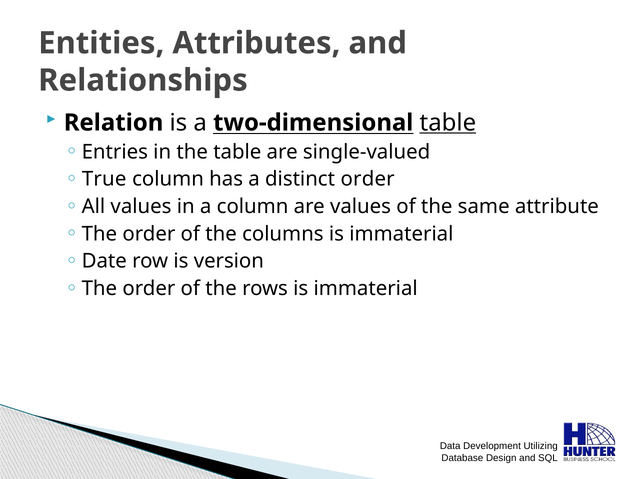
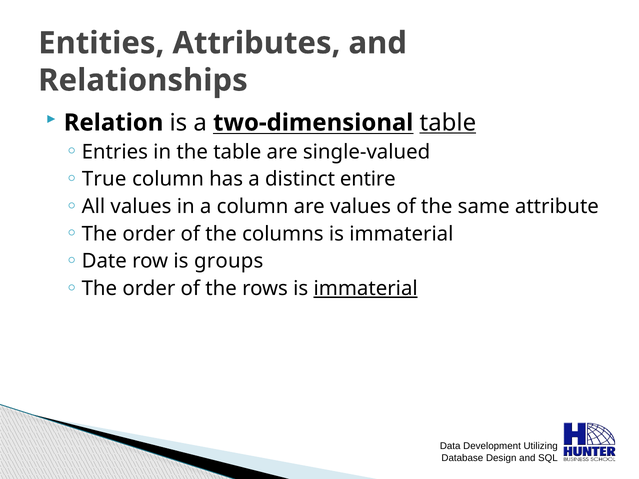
distinct order: order -> entire
version: version -> groups
immaterial at (366, 289) underline: none -> present
